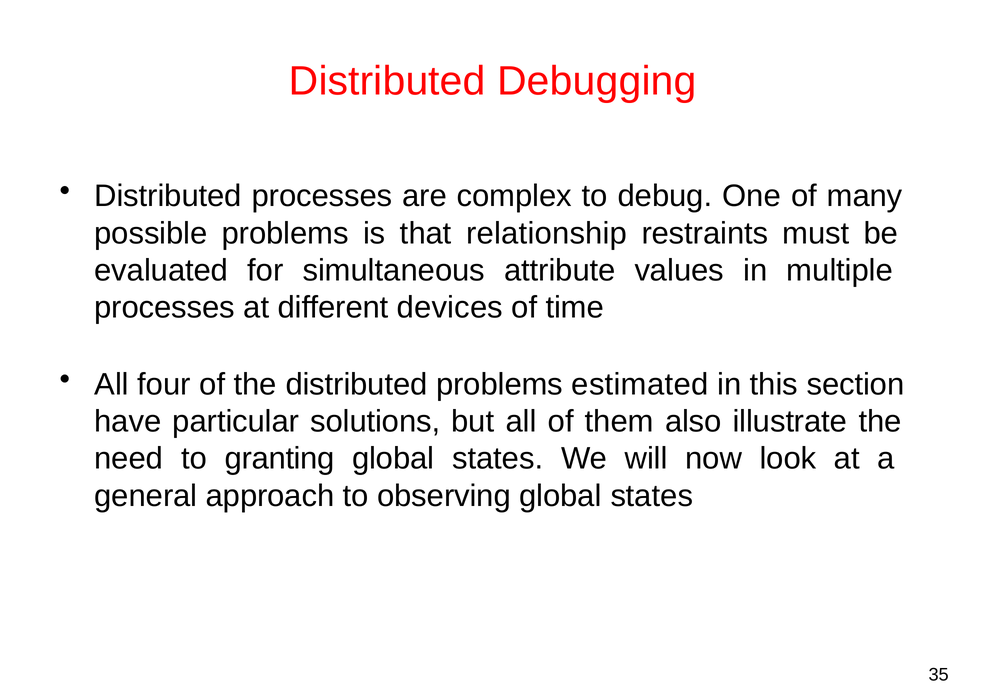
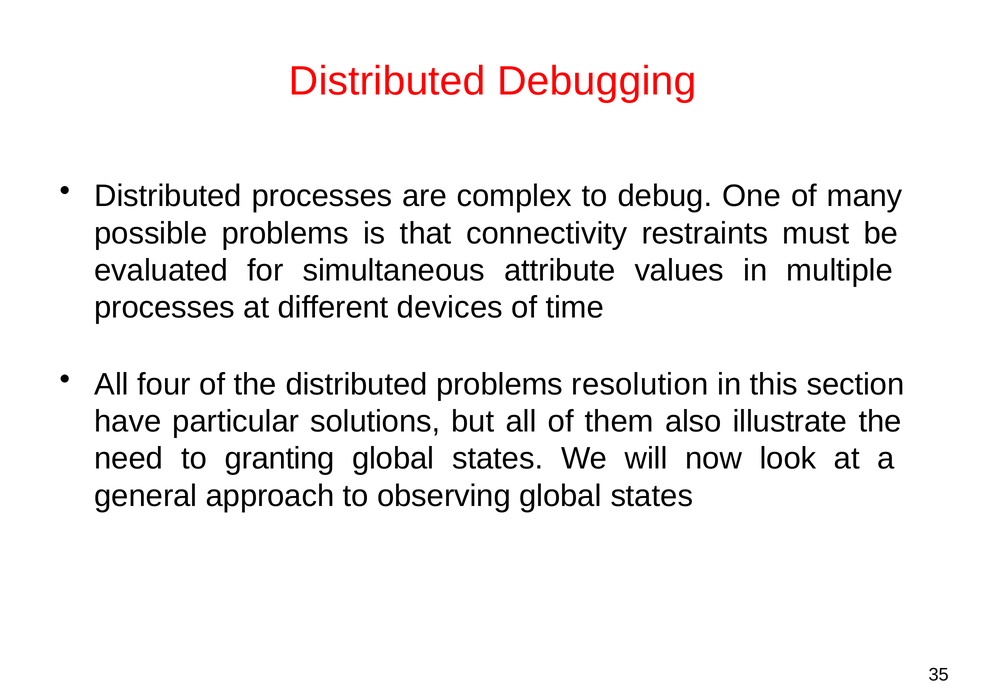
relationship: relationship -> connectivity
estimated: estimated -> resolution
